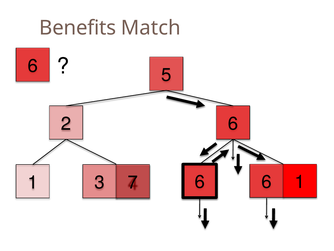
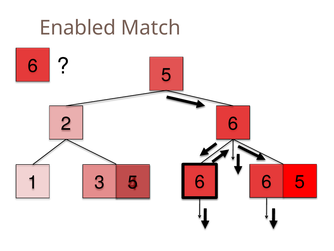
Benefits: Benefits -> Enabled
6 1: 1 -> 5
3 7: 7 -> 5
